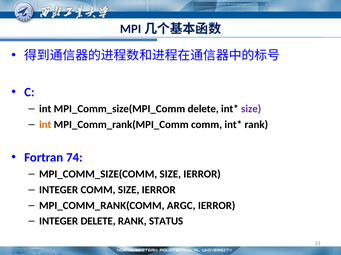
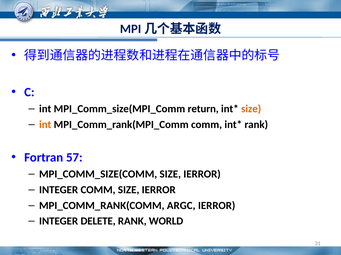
MPI_Comm_size(MPI_Comm delete: delete -> return
size at (251, 109) colour: purple -> orange
74: 74 -> 57
STATUS: STATUS -> WORLD
